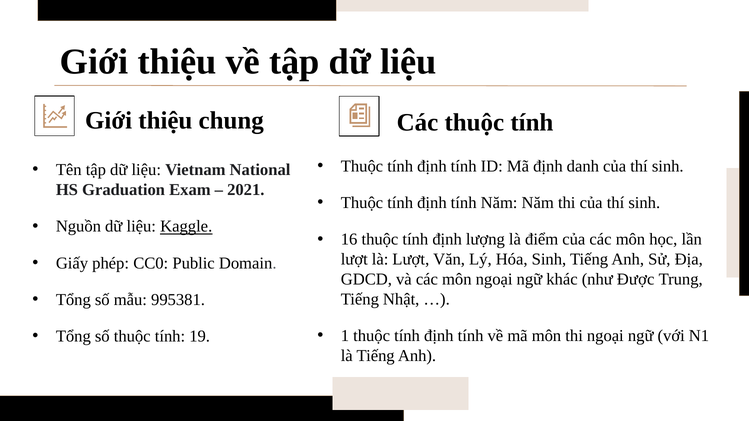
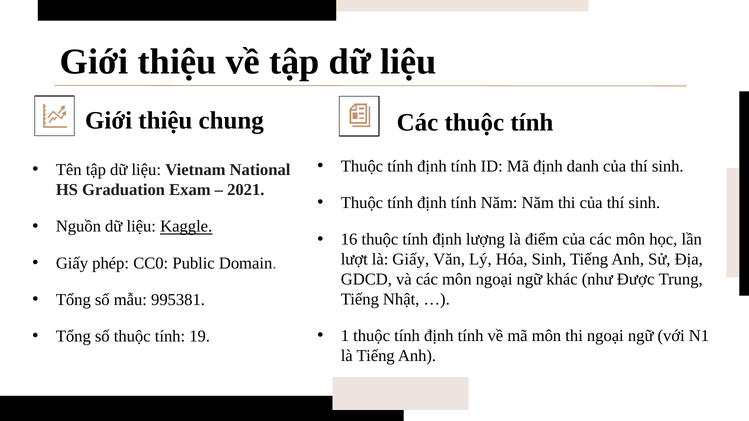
là Lượt: Lượt -> Giấy
